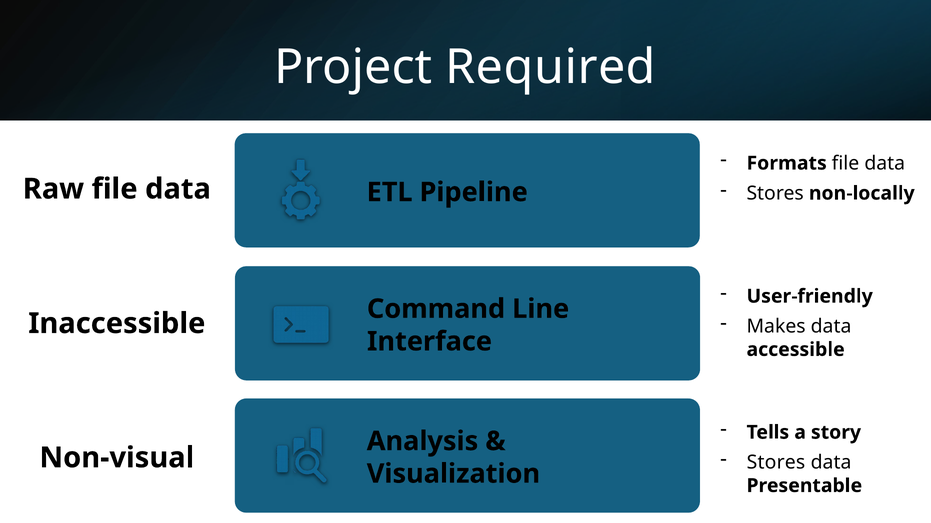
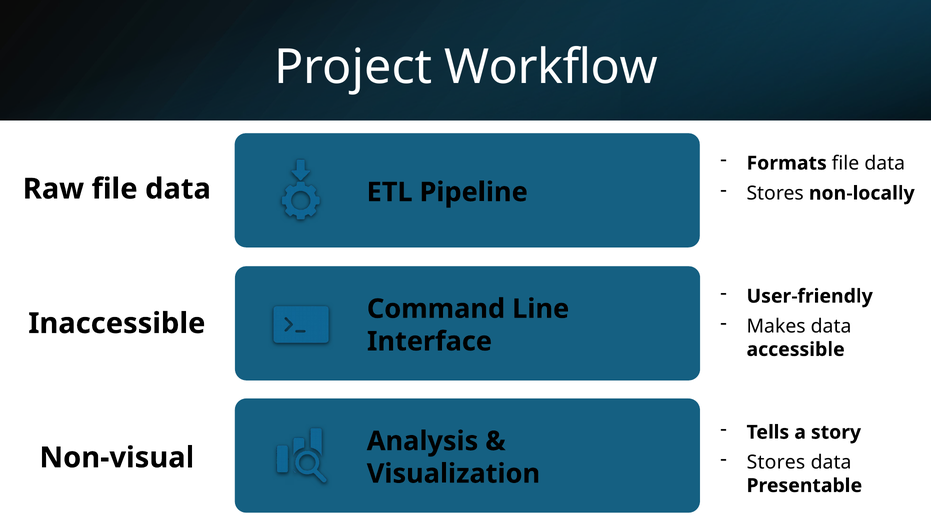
Required: Required -> Workflow
